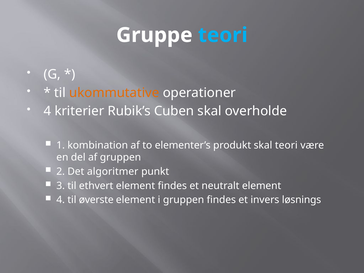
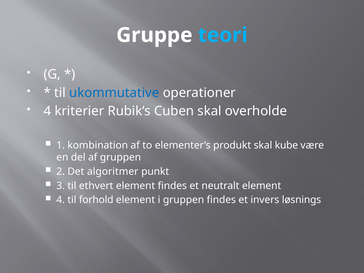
ukommutative colour: orange -> blue
skal teori: teori -> kube
øverste: øverste -> forhold
